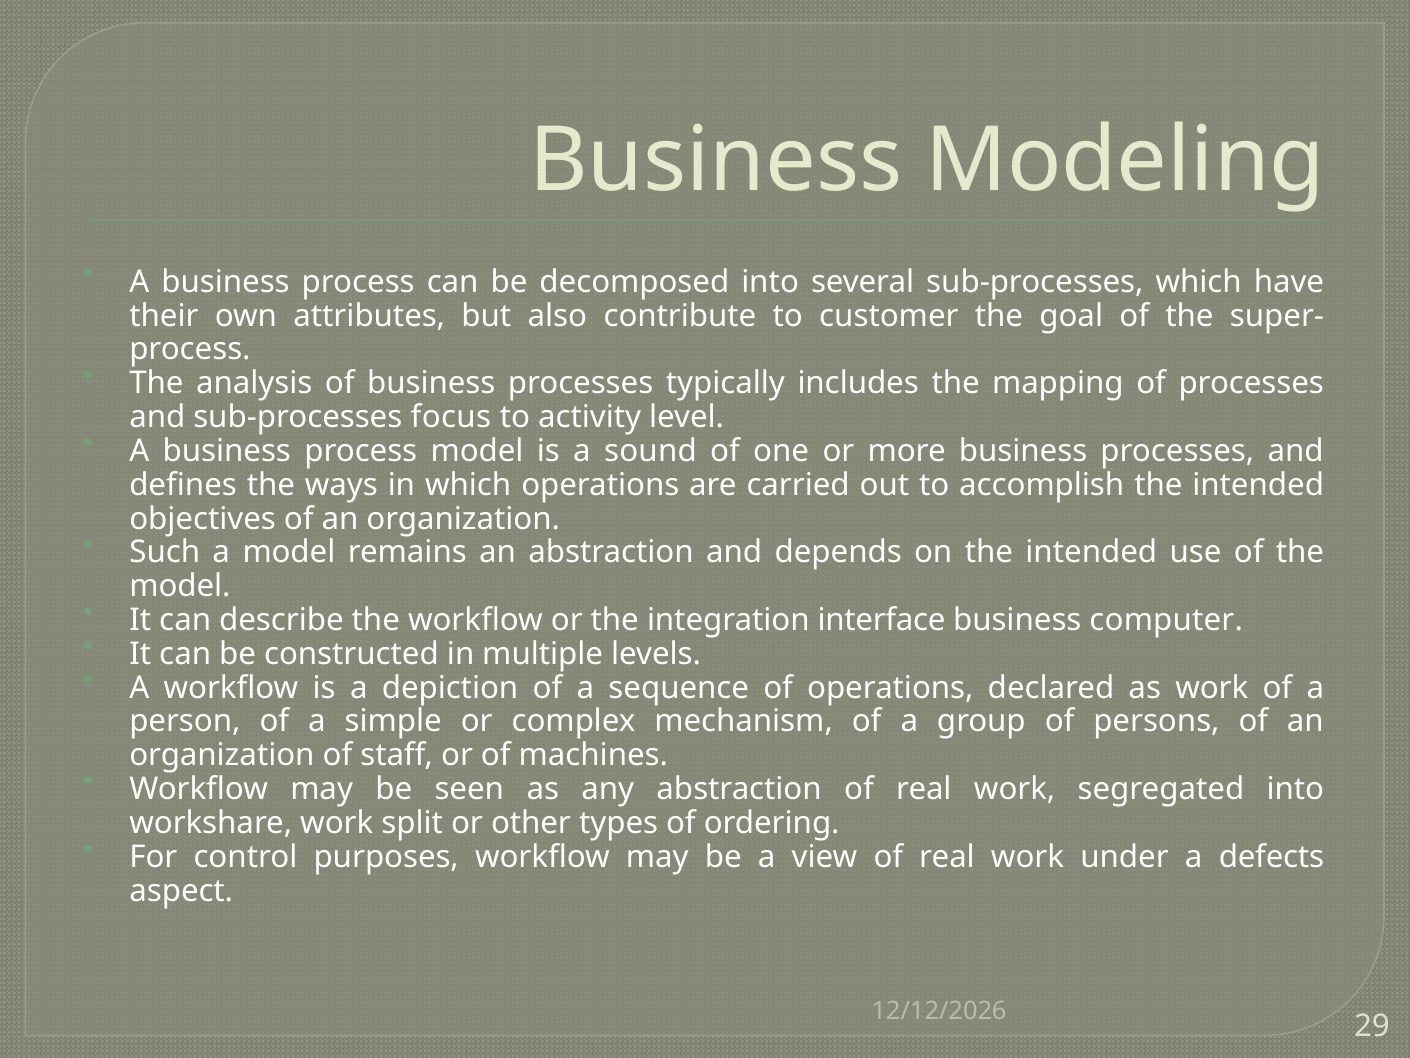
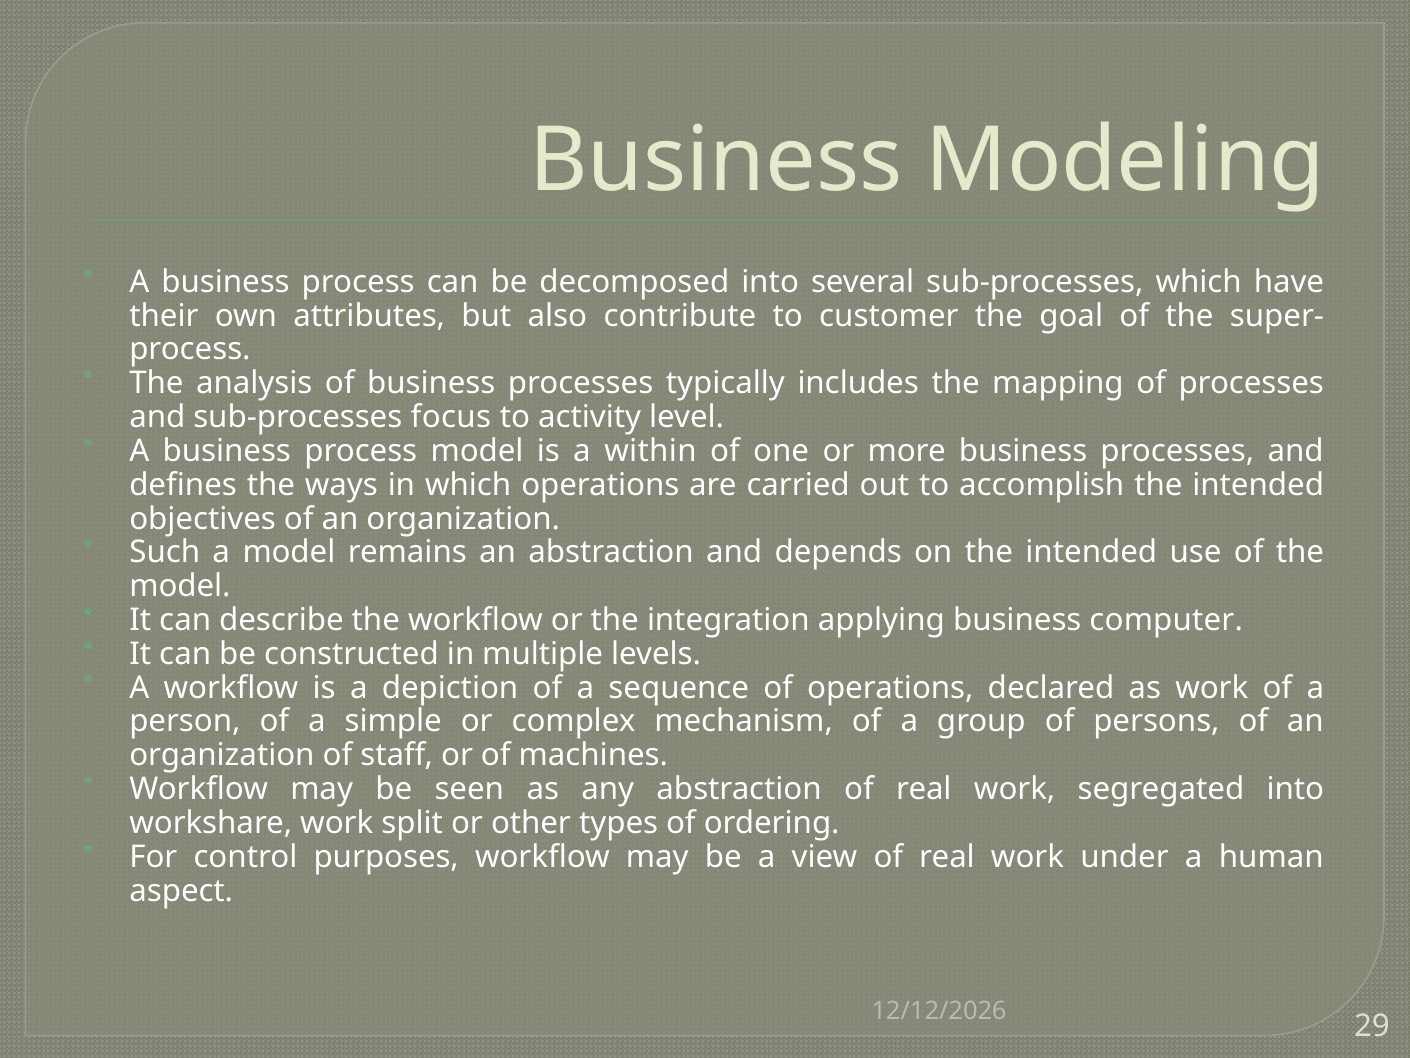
sound: sound -> within
interface: interface -> applying
defects: defects -> human
